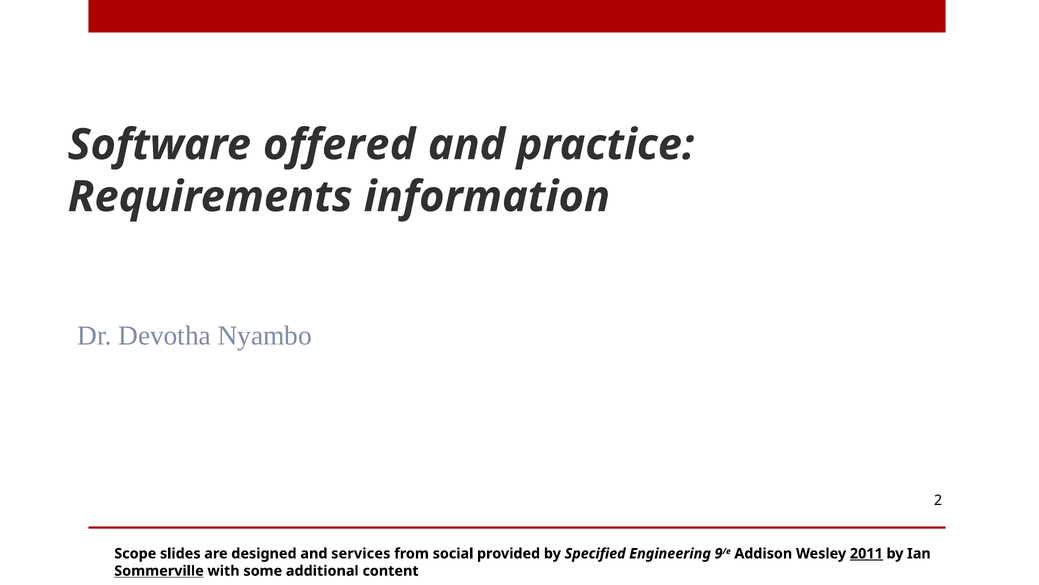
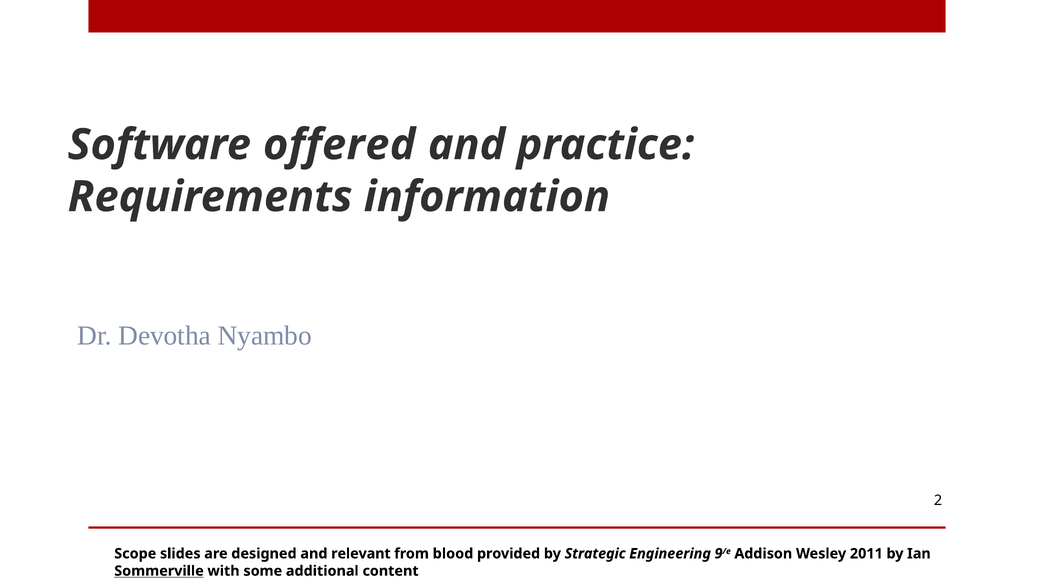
services: services -> relevant
social: social -> blood
Specified: Specified -> Strategic
2011 underline: present -> none
